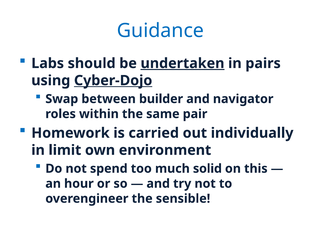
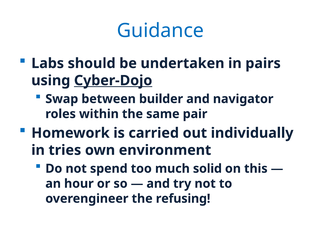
undertaken underline: present -> none
limit: limit -> tries
sensible: sensible -> refusing
